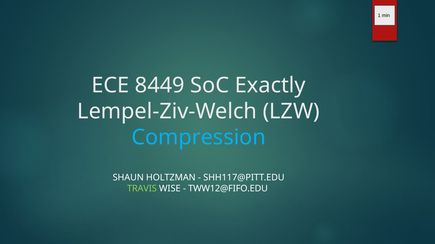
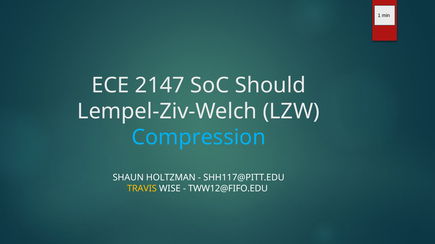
8449: 8449 -> 2147
Exactly: Exactly -> Should
TRAVIS colour: light green -> yellow
